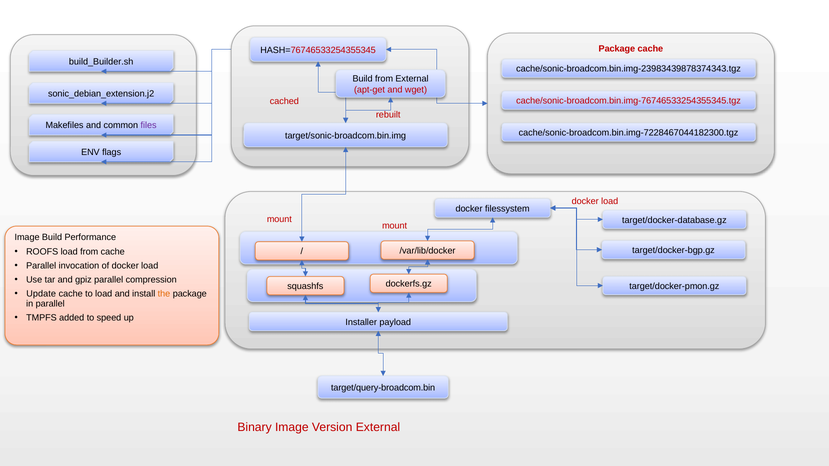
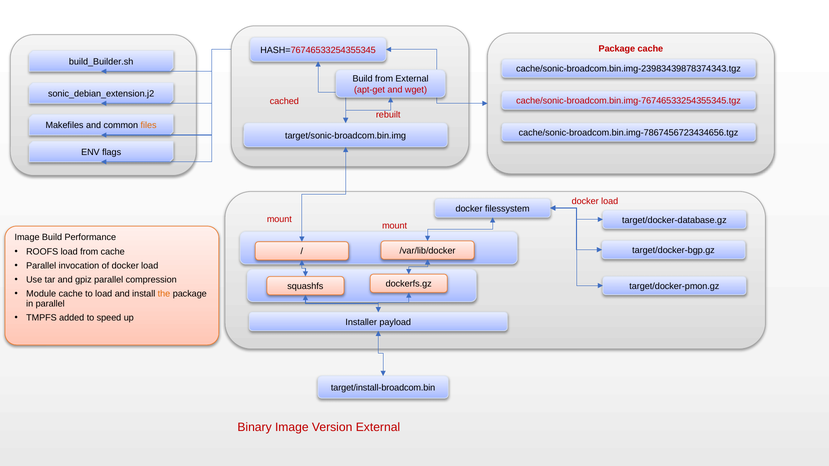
files colour: purple -> orange
cache/sonic-broadcom.bin.img-7228467044182300.tgz: cache/sonic-broadcom.bin.img-7228467044182300.tgz -> cache/sonic-broadcom.bin.img-7867456723434656.tgz
Update: Update -> Module
target/query-broadcom.bin: target/query-broadcom.bin -> target/install-broadcom.bin
